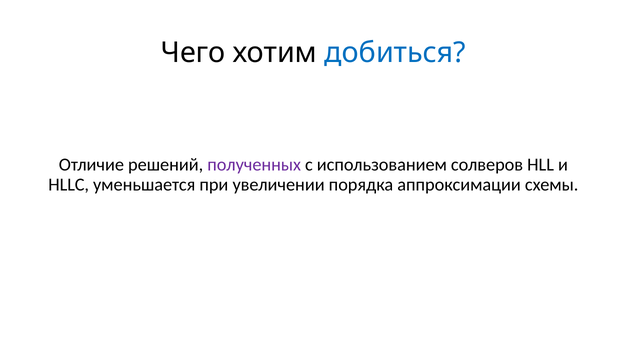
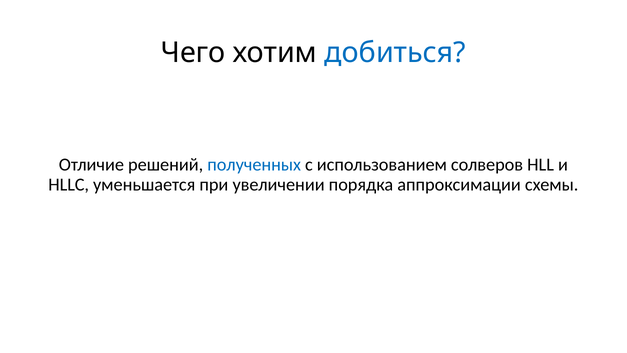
полученных colour: purple -> blue
